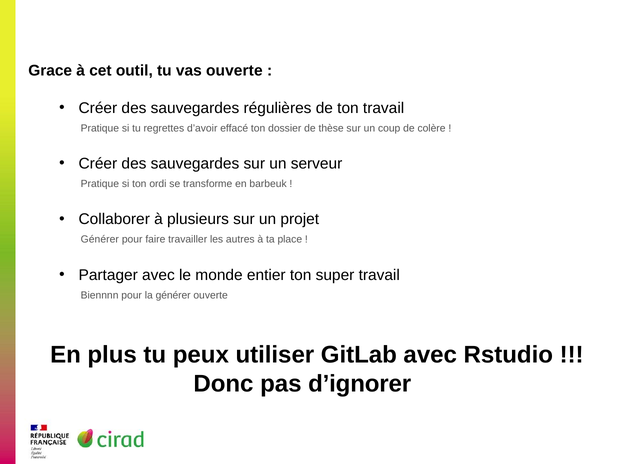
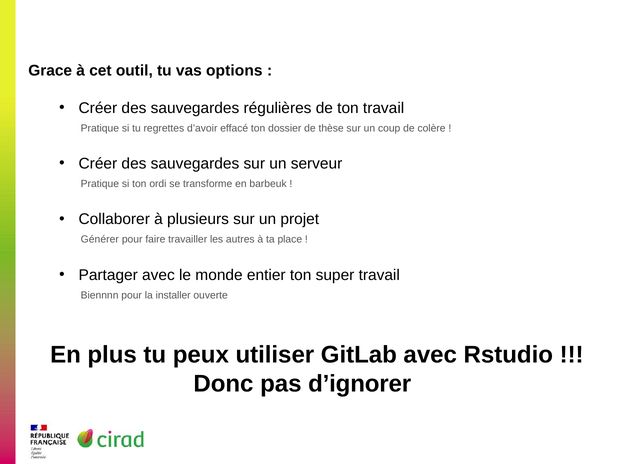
vas ouverte: ouverte -> options
la générer: générer -> installer
